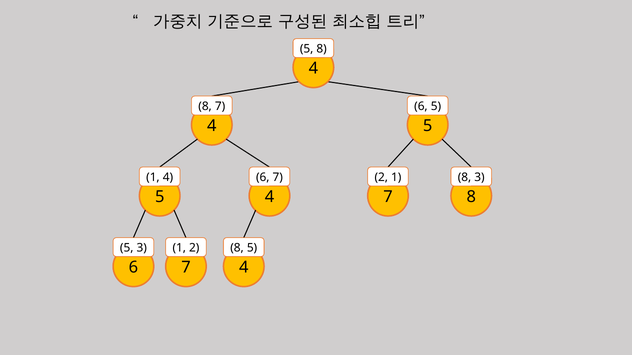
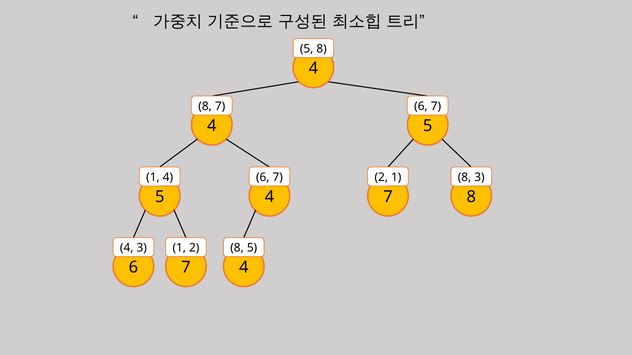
5 at (436, 106): 5 -> 7
5 at (127, 248): 5 -> 4
